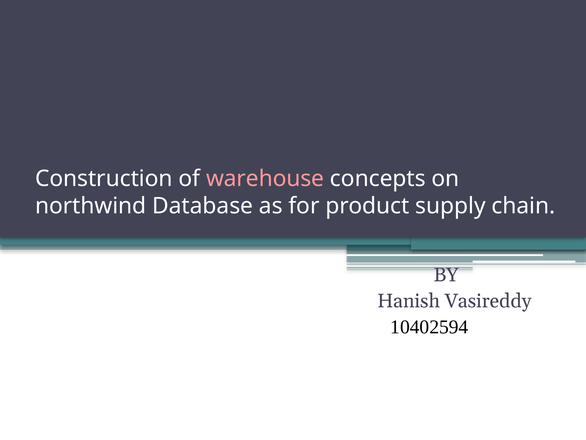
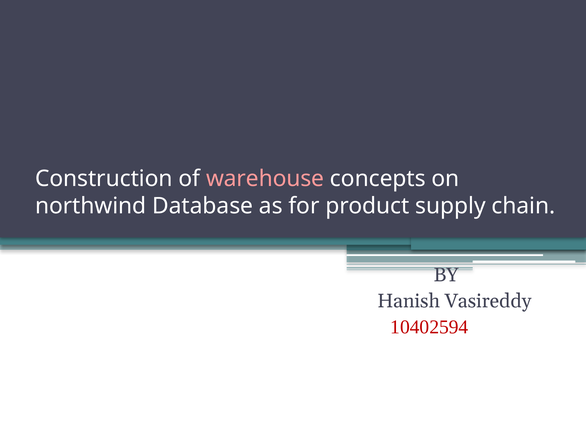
10402594 colour: black -> red
